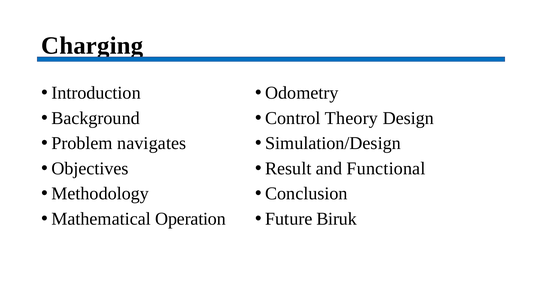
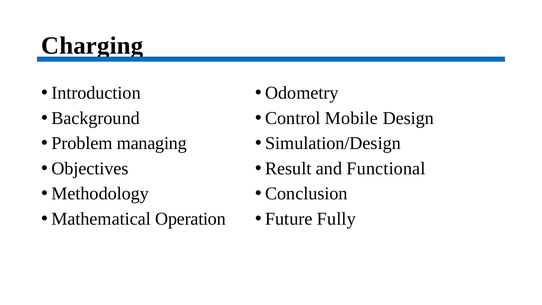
Theory: Theory -> Mobile
navigates: navigates -> managing
Biruk: Biruk -> Fully
